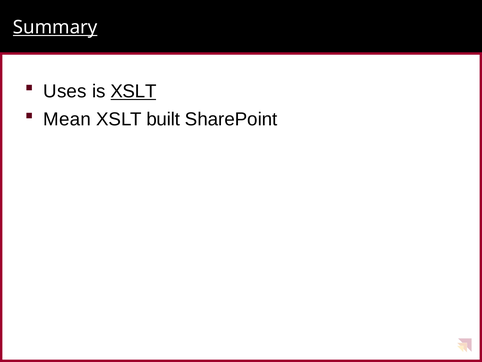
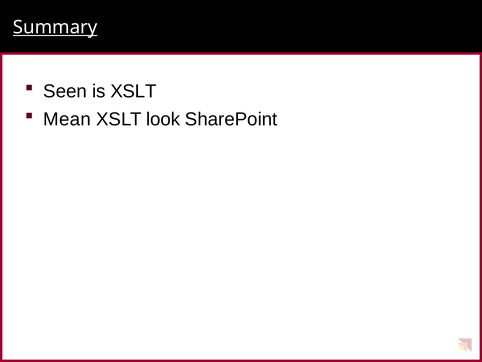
Uses: Uses -> Seen
XSLT at (133, 91) underline: present -> none
built: built -> look
